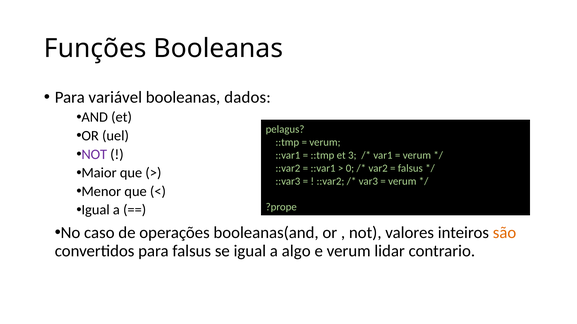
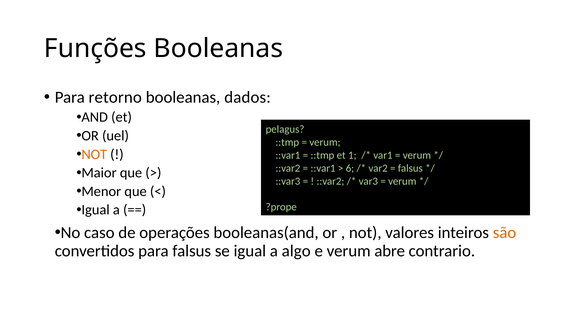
variável: variável -> retorno
NOT at (94, 155) colour: purple -> orange
3: 3 -> 1
0: 0 -> 6
lidar: lidar -> abre
